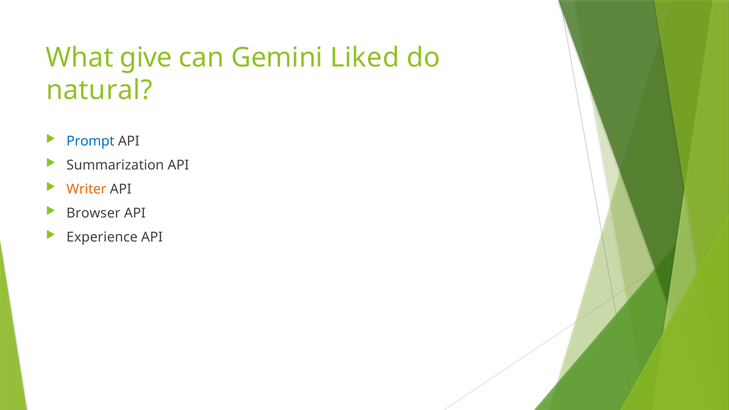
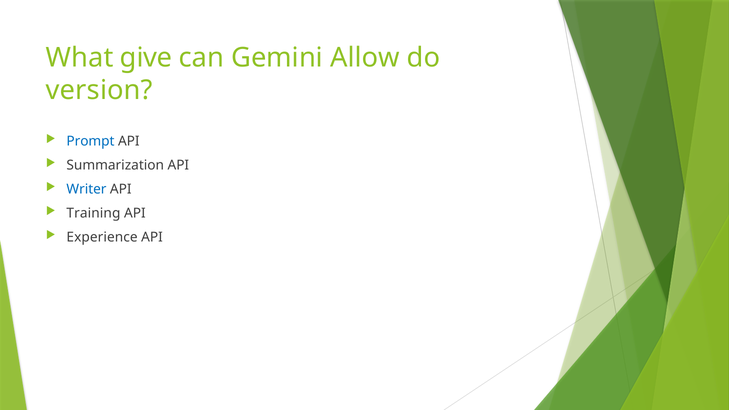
Liked: Liked -> Allow
natural: natural -> version
Writer colour: orange -> blue
Browser: Browser -> Training
